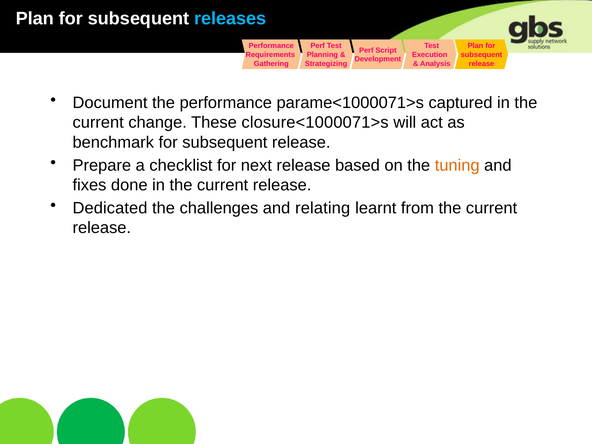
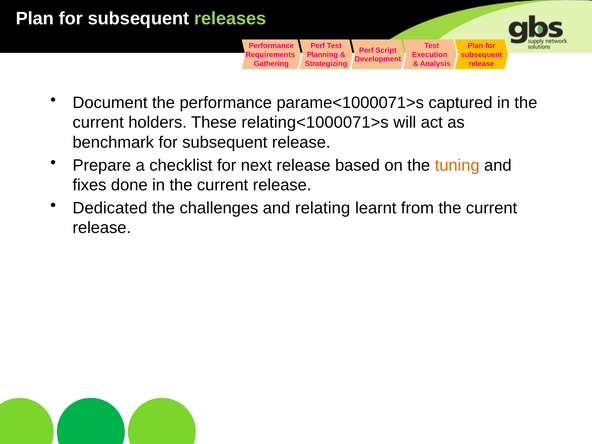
releases colour: light blue -> light green
change: change -> holders
closure<1000071>s: closure<1000071>s -> relating<1000071>s
